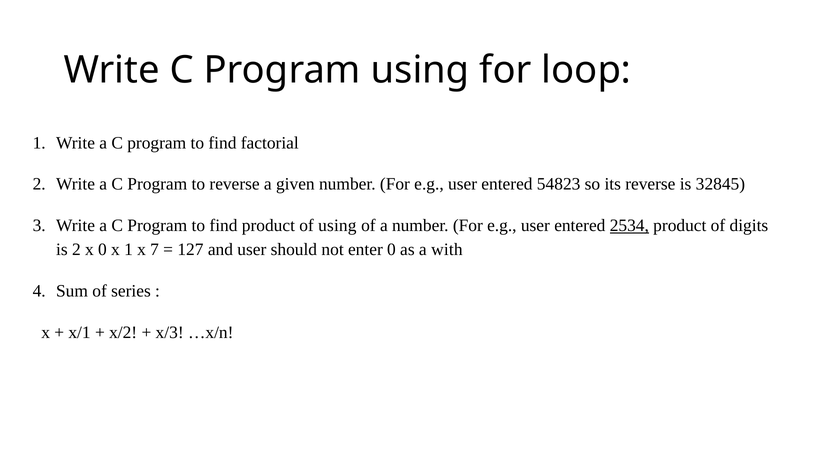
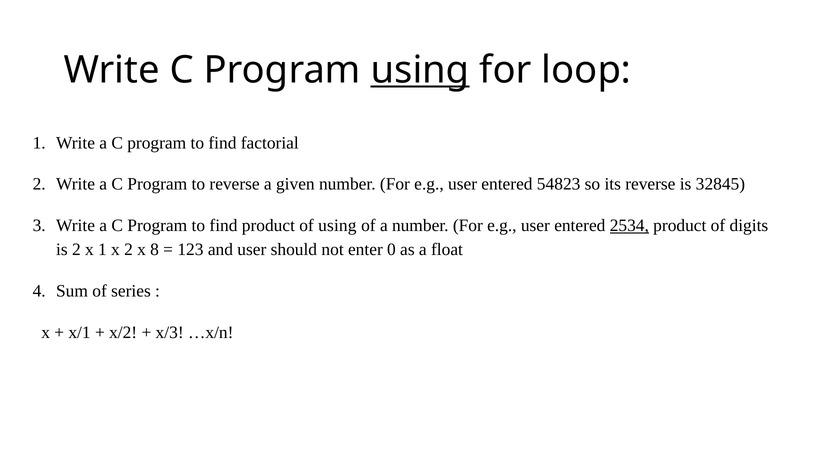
using at (420, 70) underline: none -> present
x 0: 0 -> 1
x 1: 1 -> 2
7: 7 -> 8
127: 127 -> 123
with: with -> float
